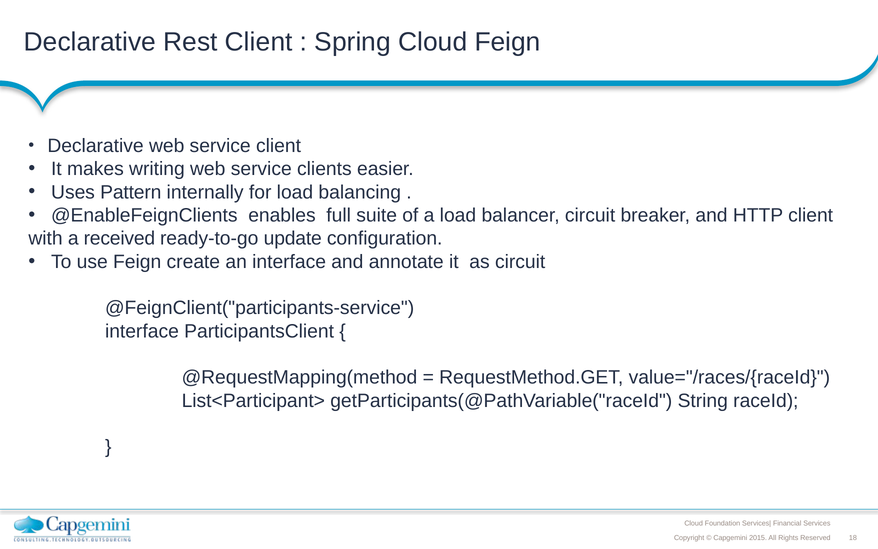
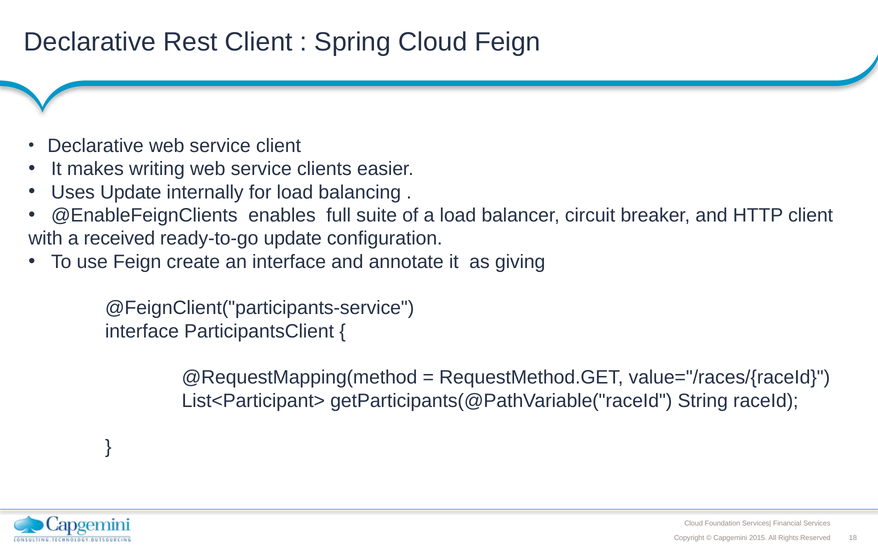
Uses Pattern: Pattern -> Update
as circuit: circuit -> giving
